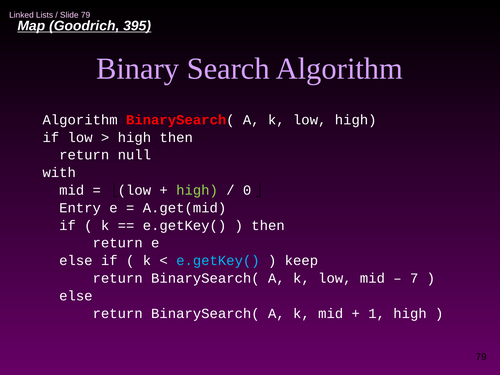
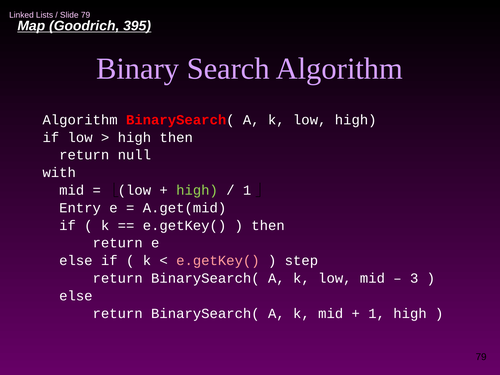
0 at (247, 190): 0 -> 1
e.getKey( at (218, 261) colour: light blue -> pink
keep: keep -> step
7: 7 -> 3
